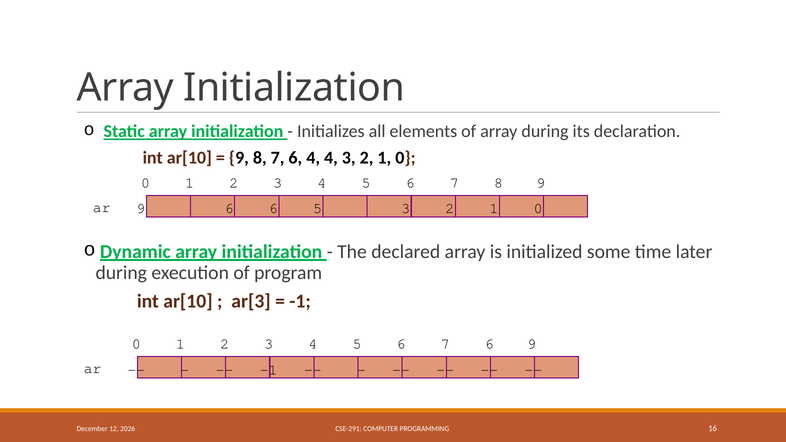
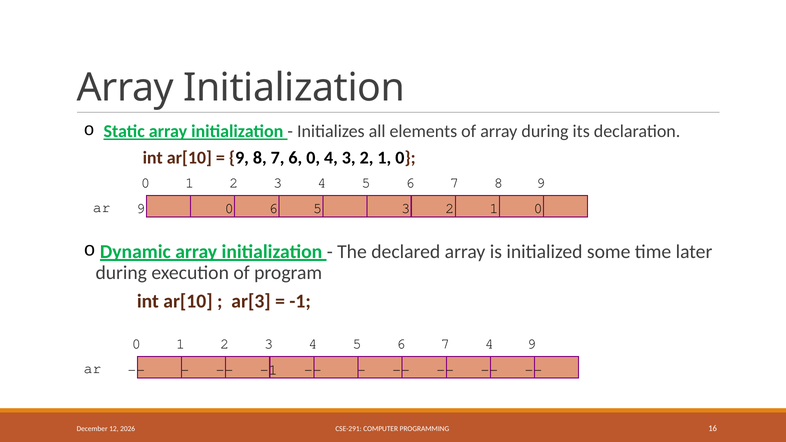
6 4: 4 -> 0
6 at (229, 209): 6 -> 0
2 6: 6 -> 4
